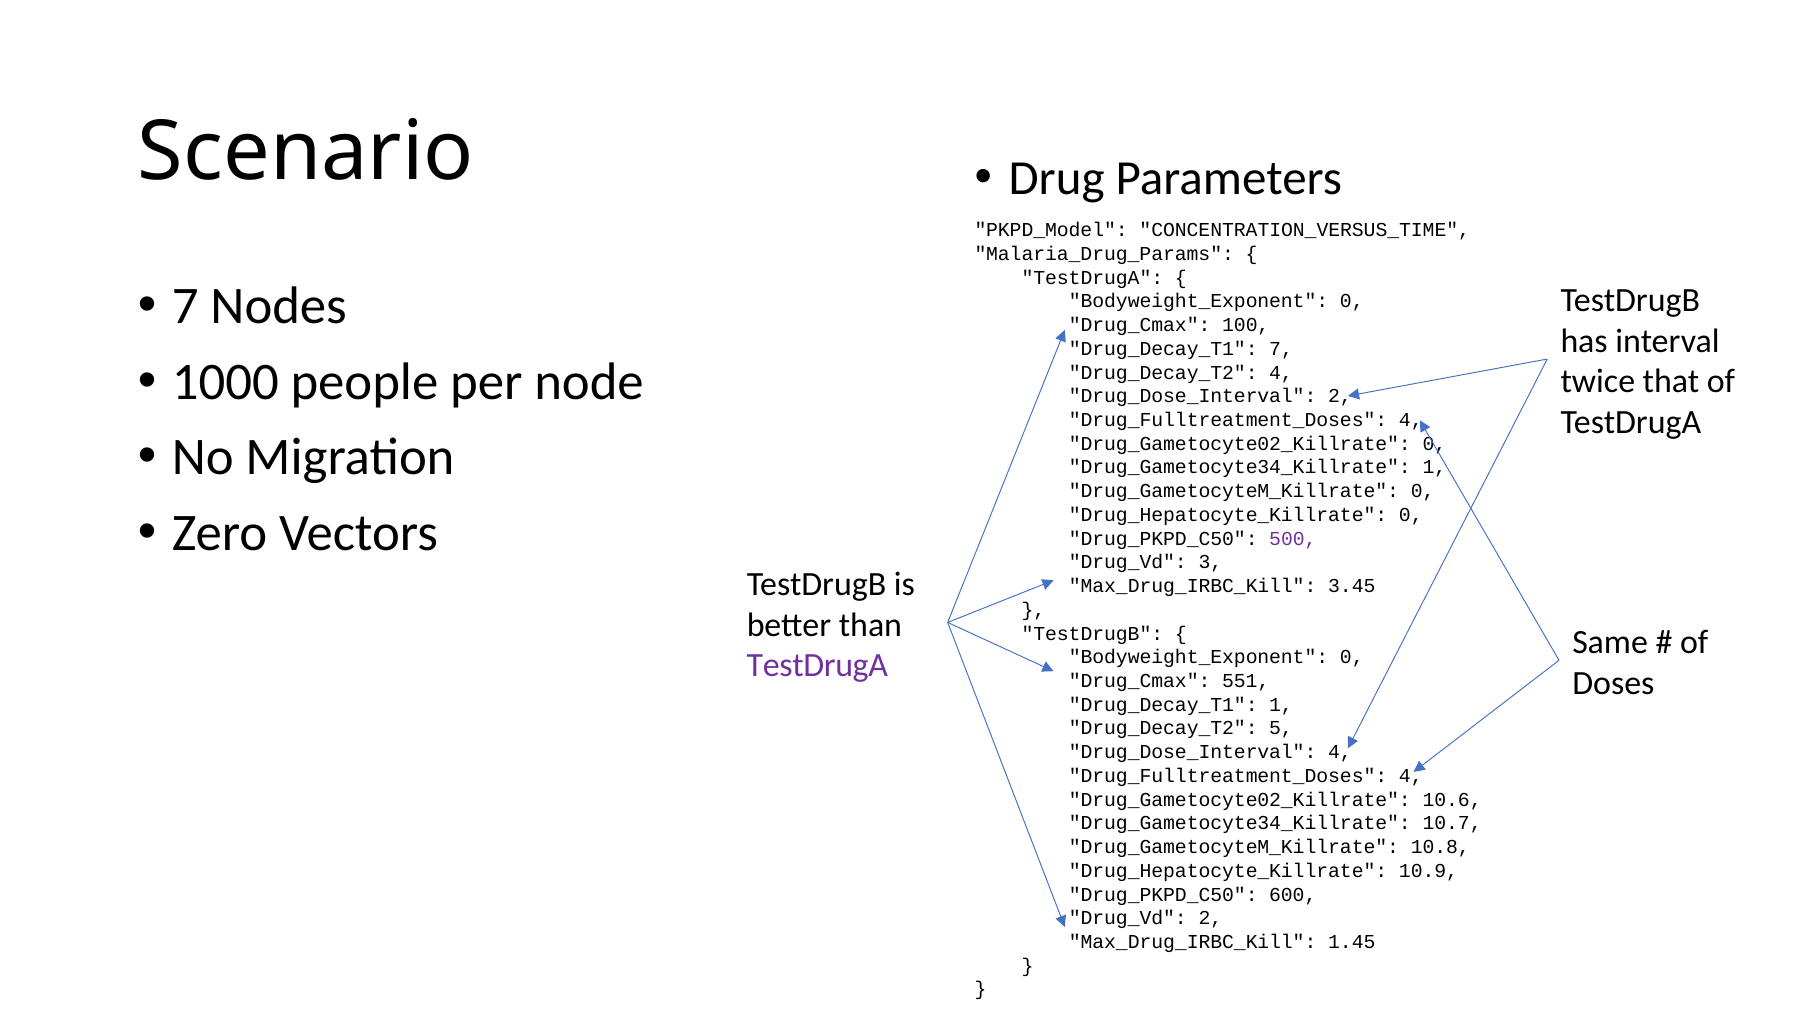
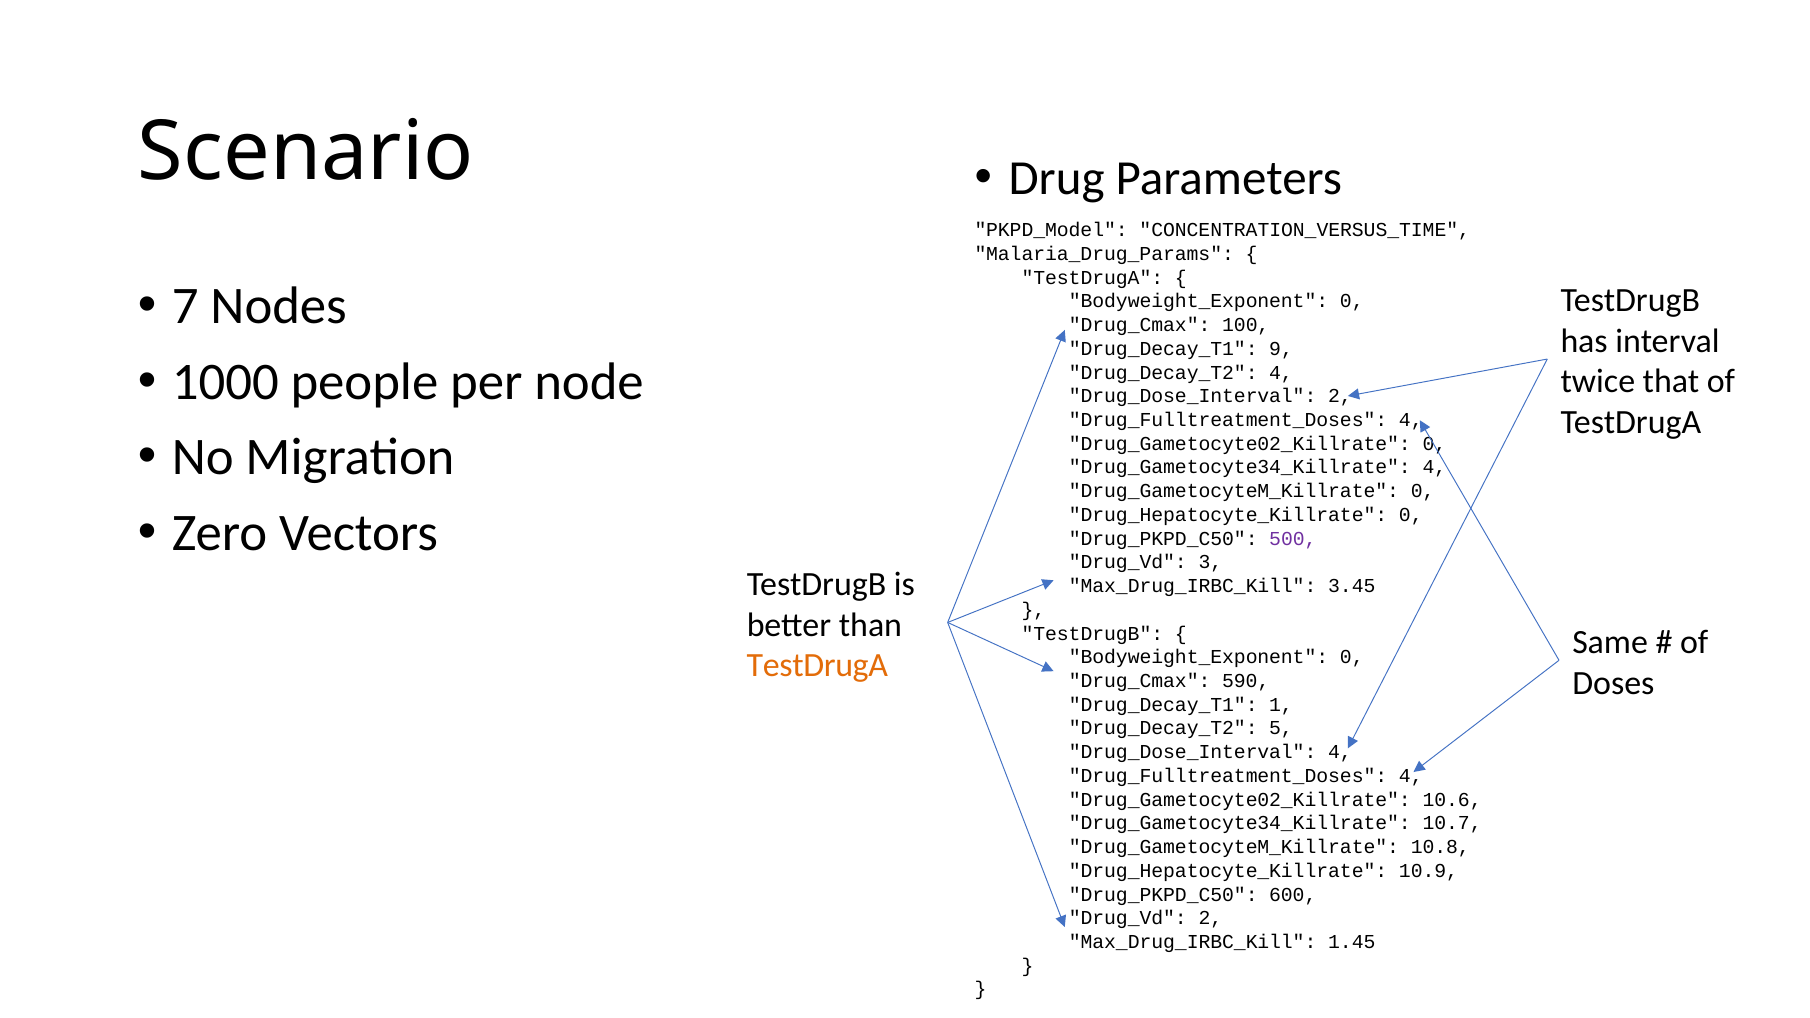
Drug_Decay_T1 7: 7 -> 9
Drug_Gametocyte34_Killrate 1: 1 -> 4
TestDrugA at (817, 666) colour: purple -> orange
551: 551 -> 590
